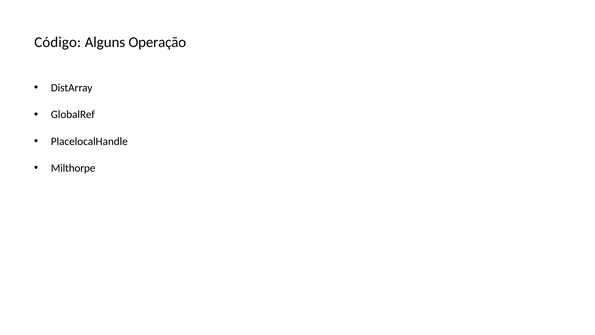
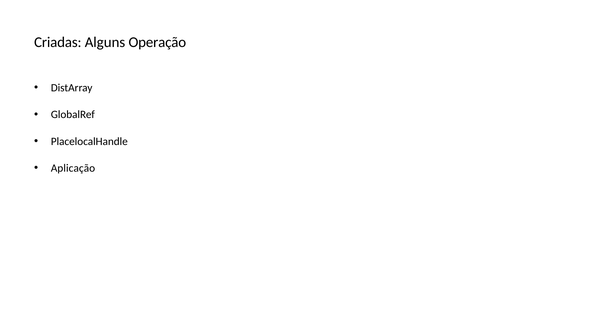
Código: Código -> Criadas
Milthorpe: Milthorpe -> Aplicação
